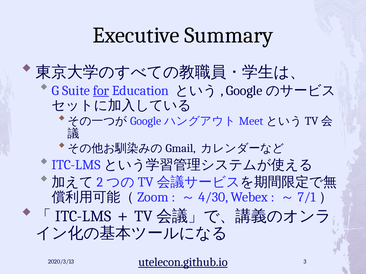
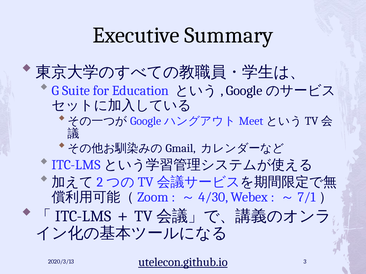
for underline: present -> none
